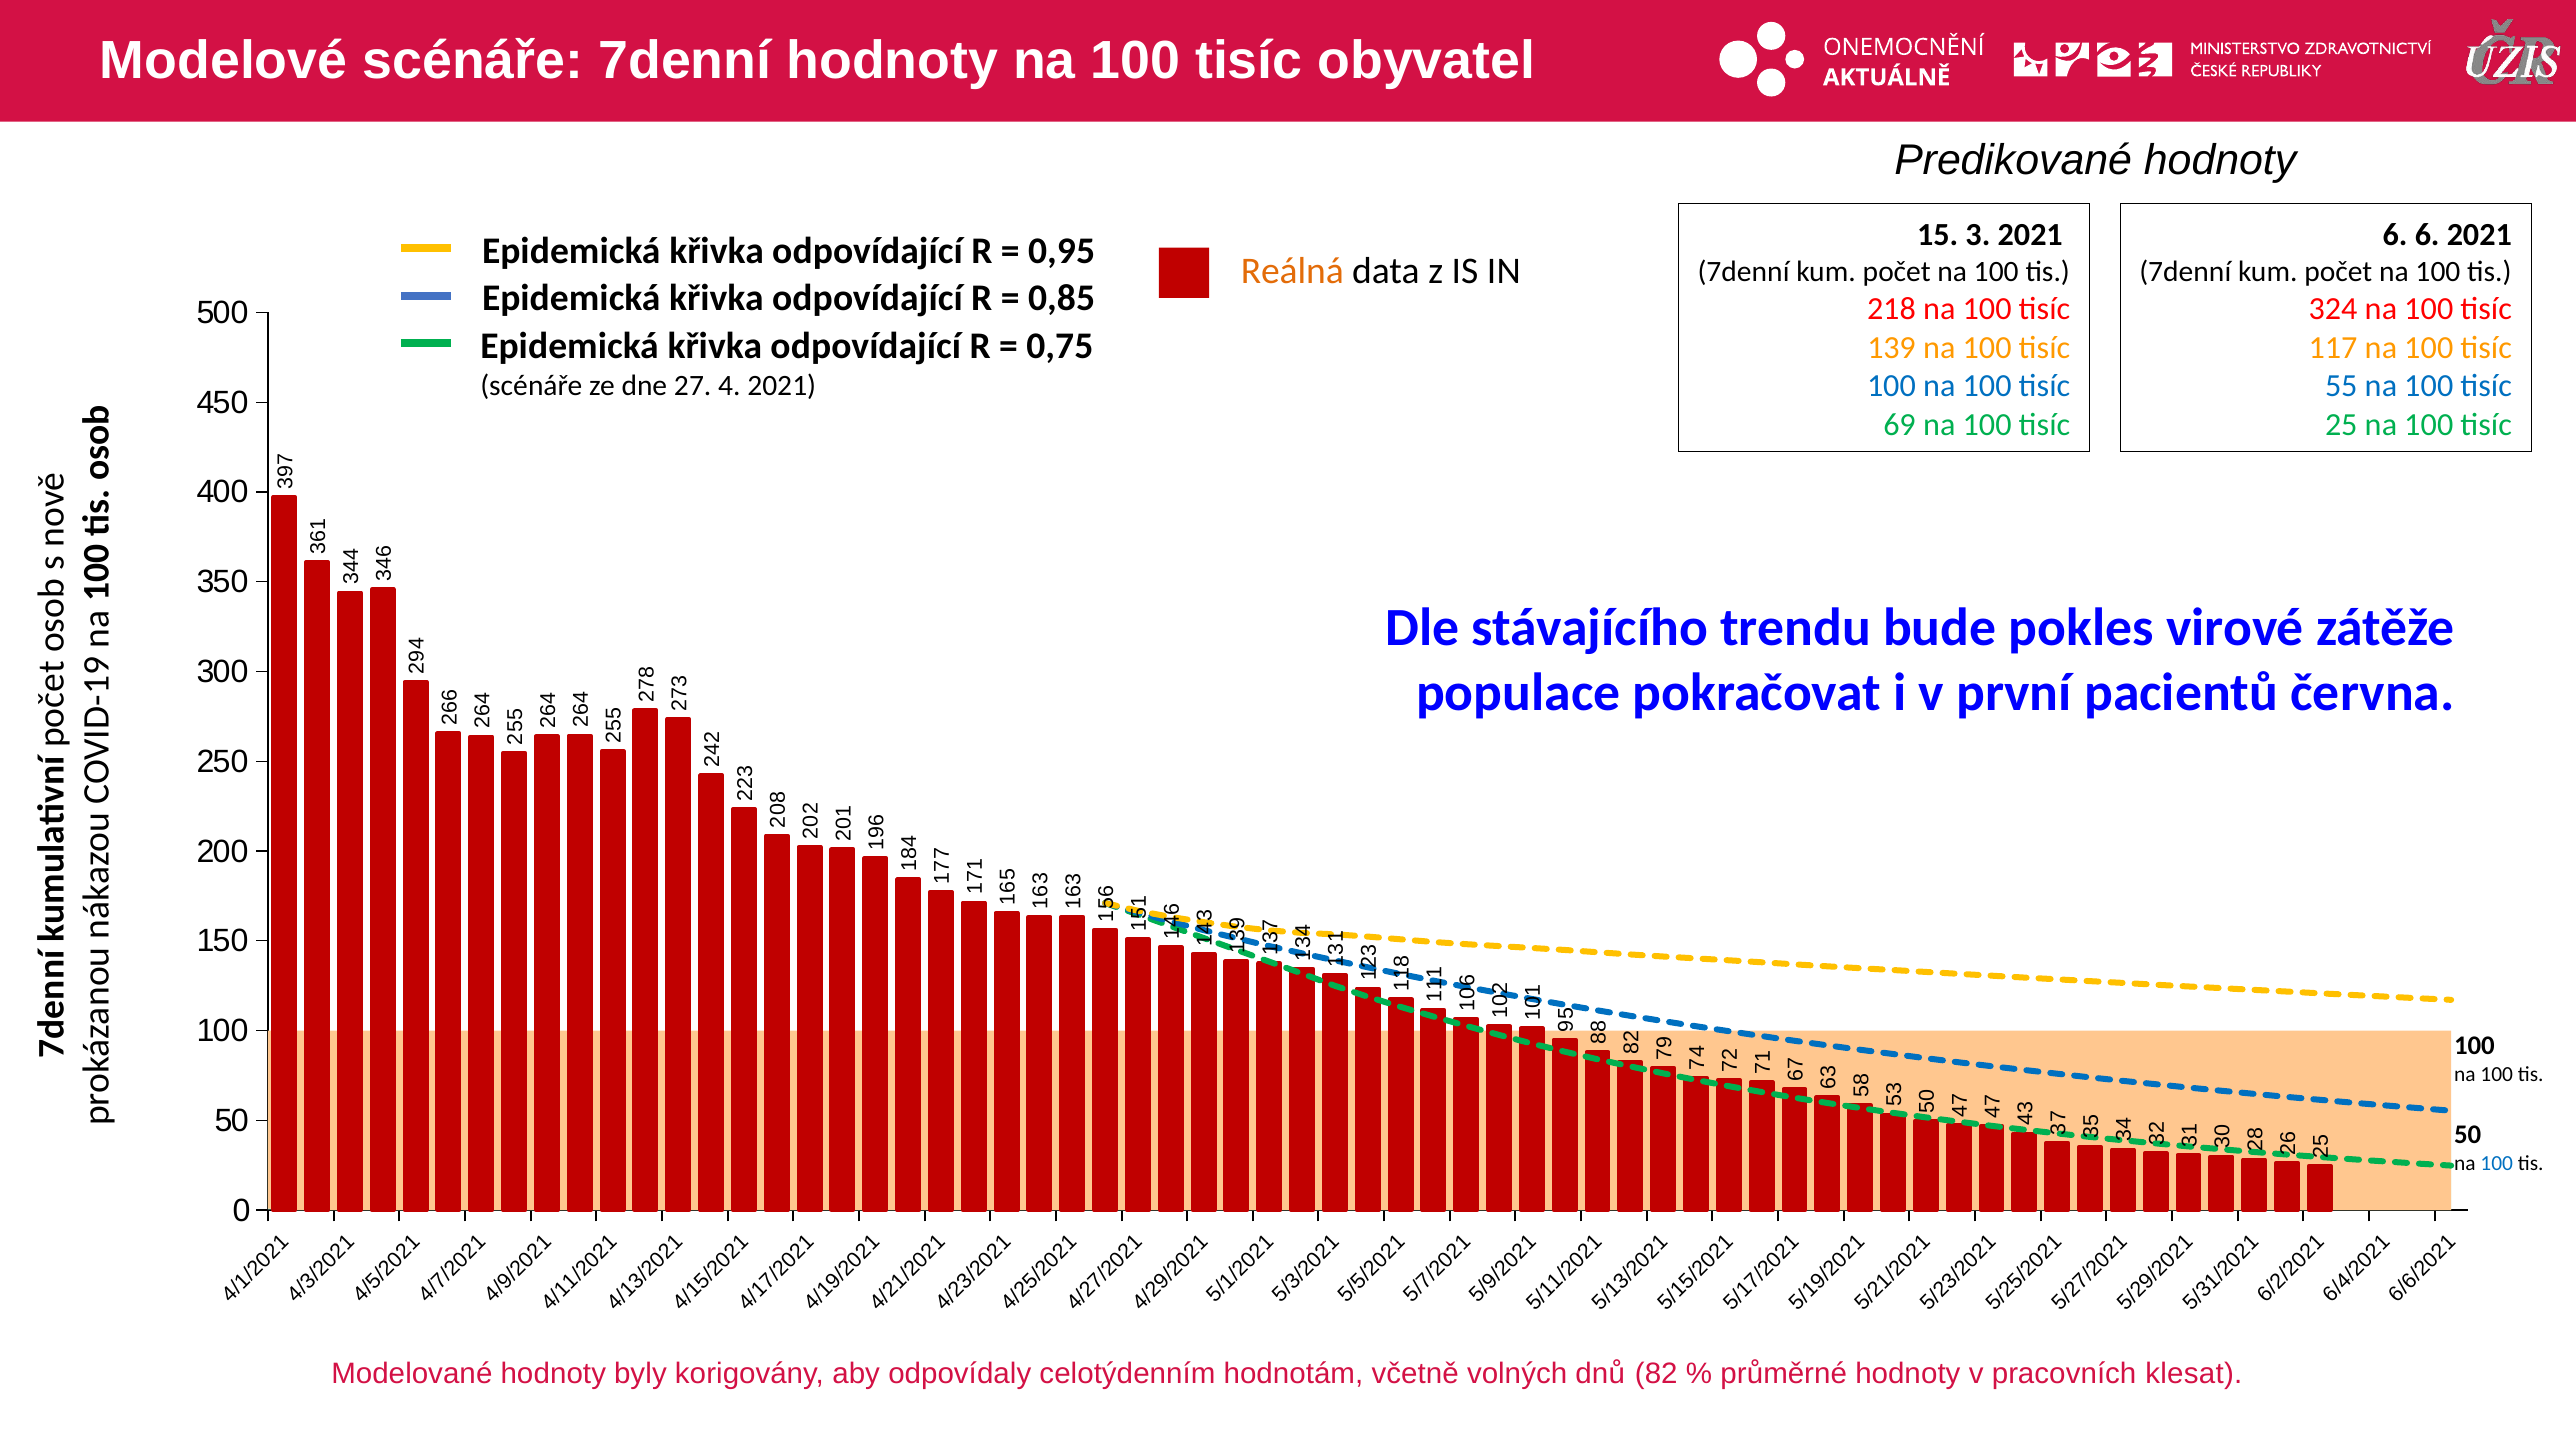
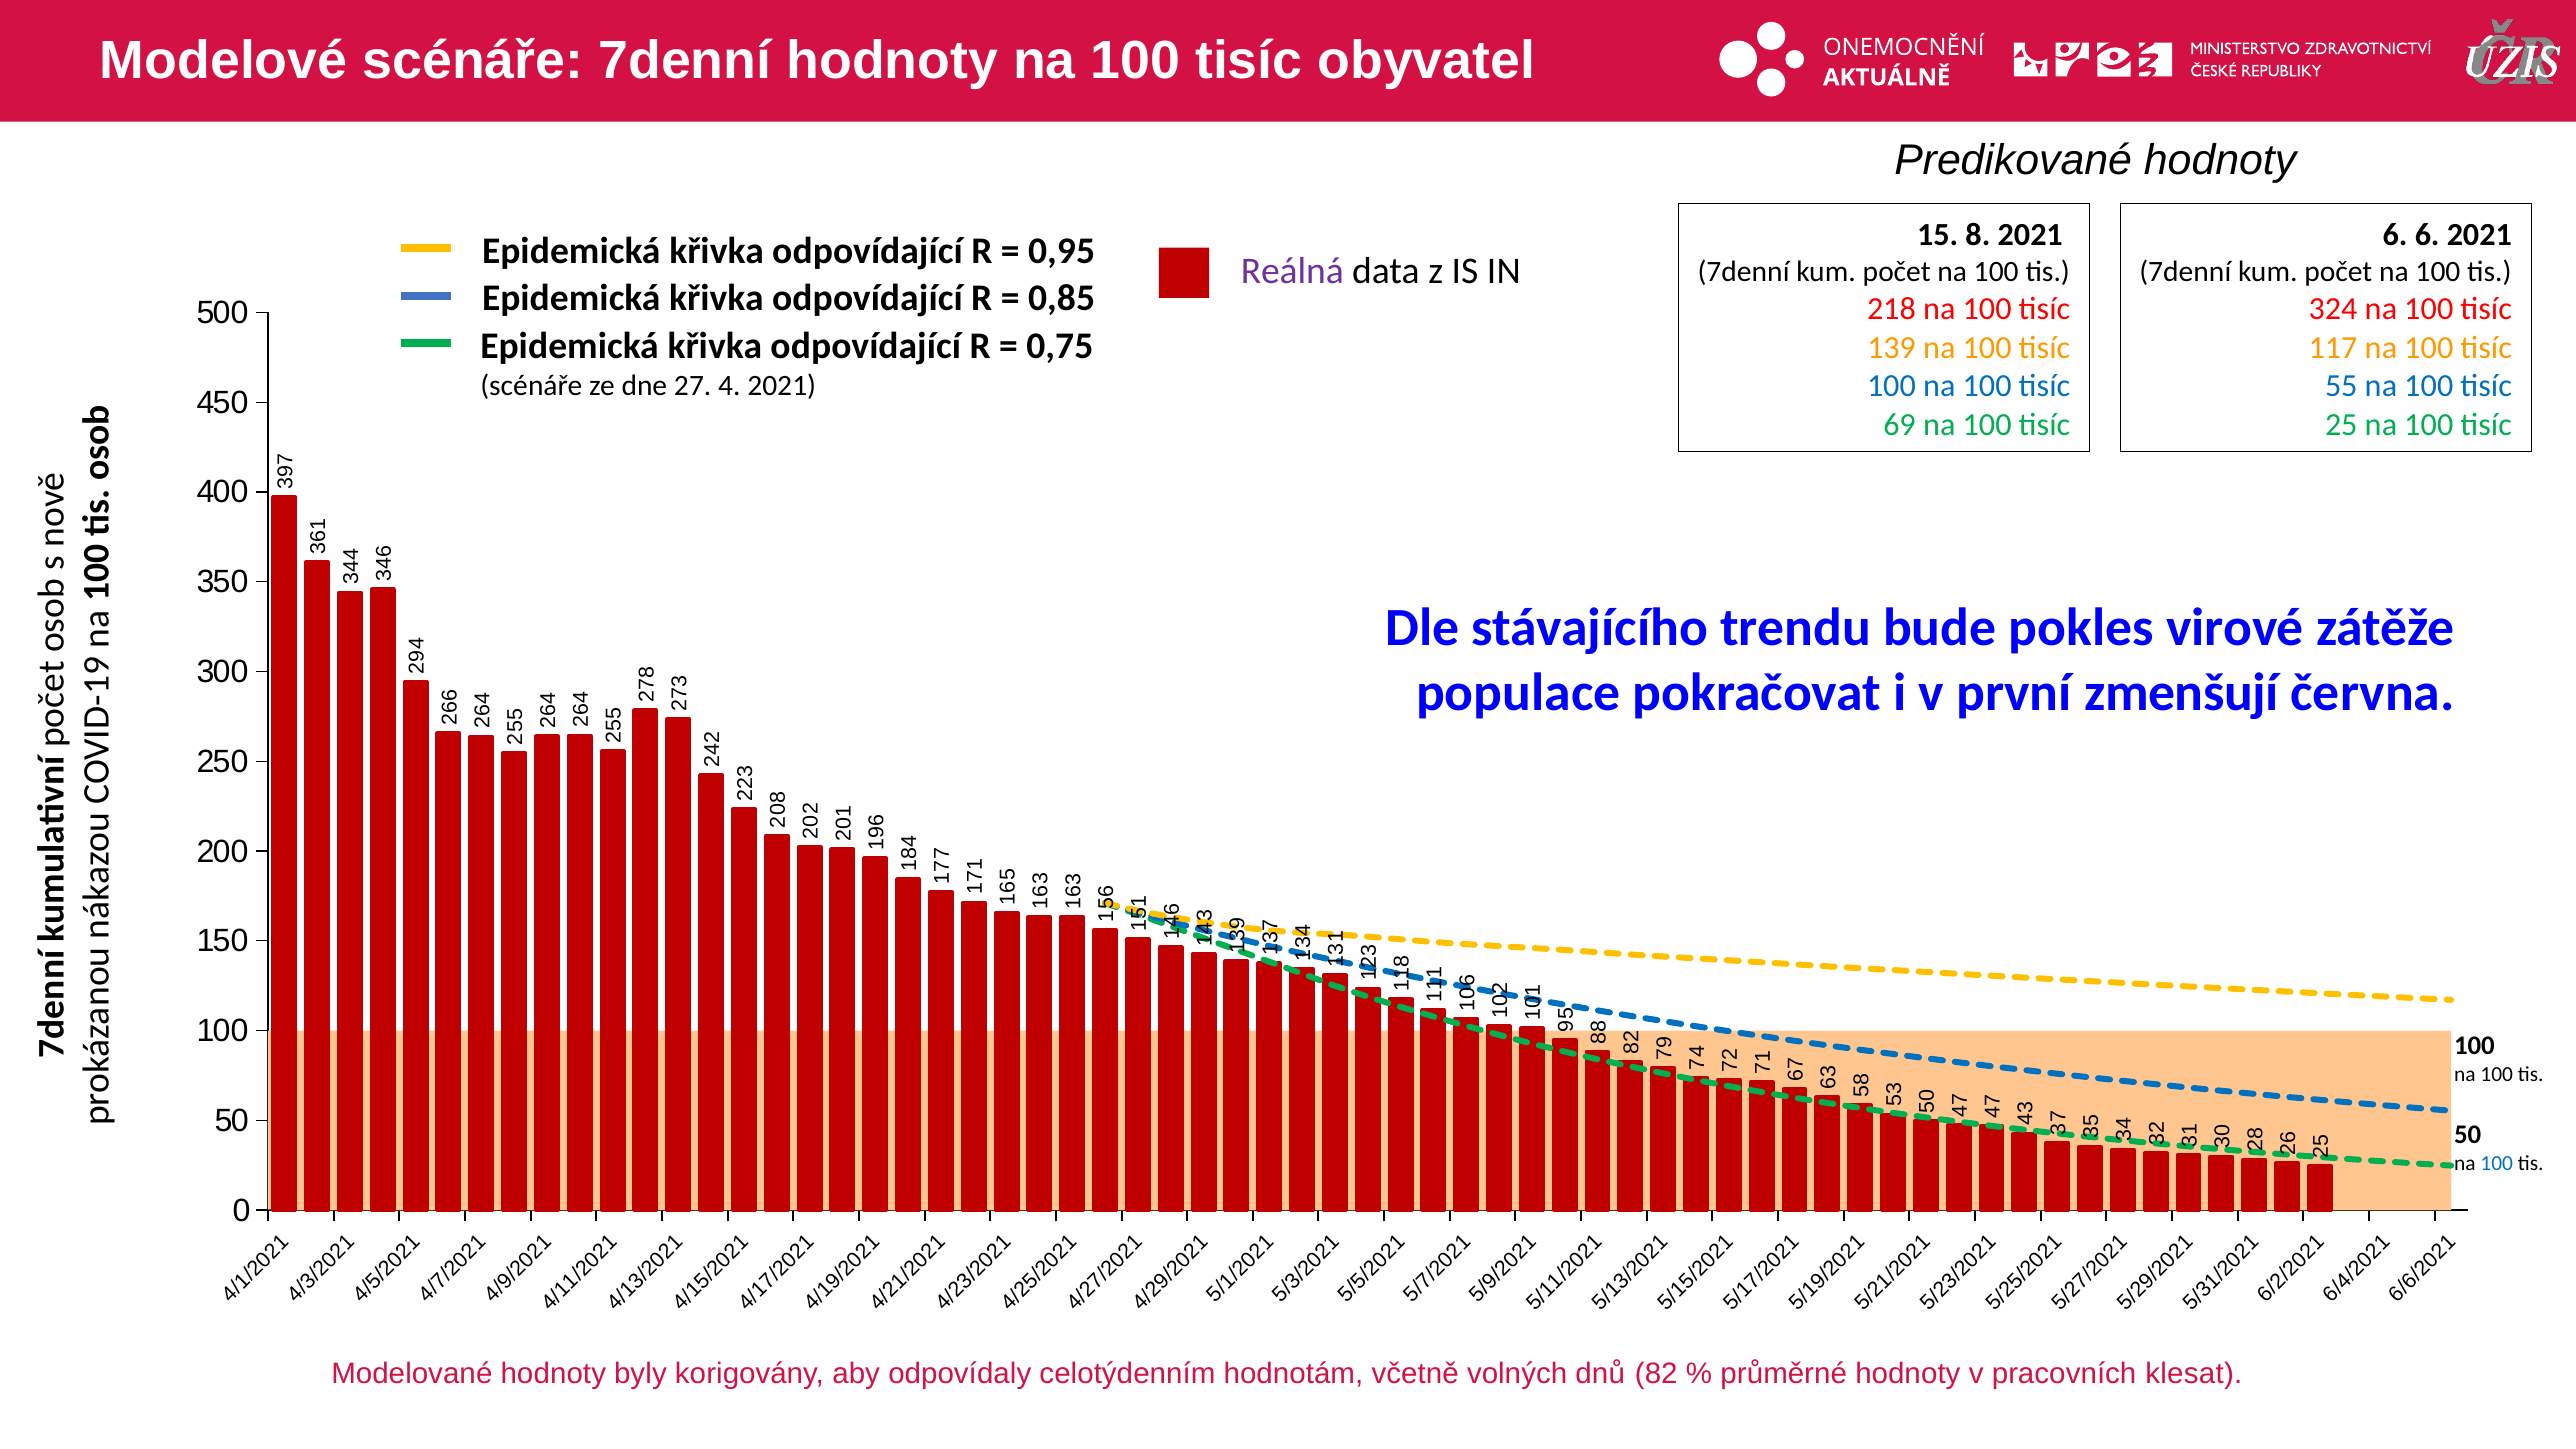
15 3: 3 -> 8
Reálná colour: orange -> purple
pacientů: pacientů -> zmenšují
